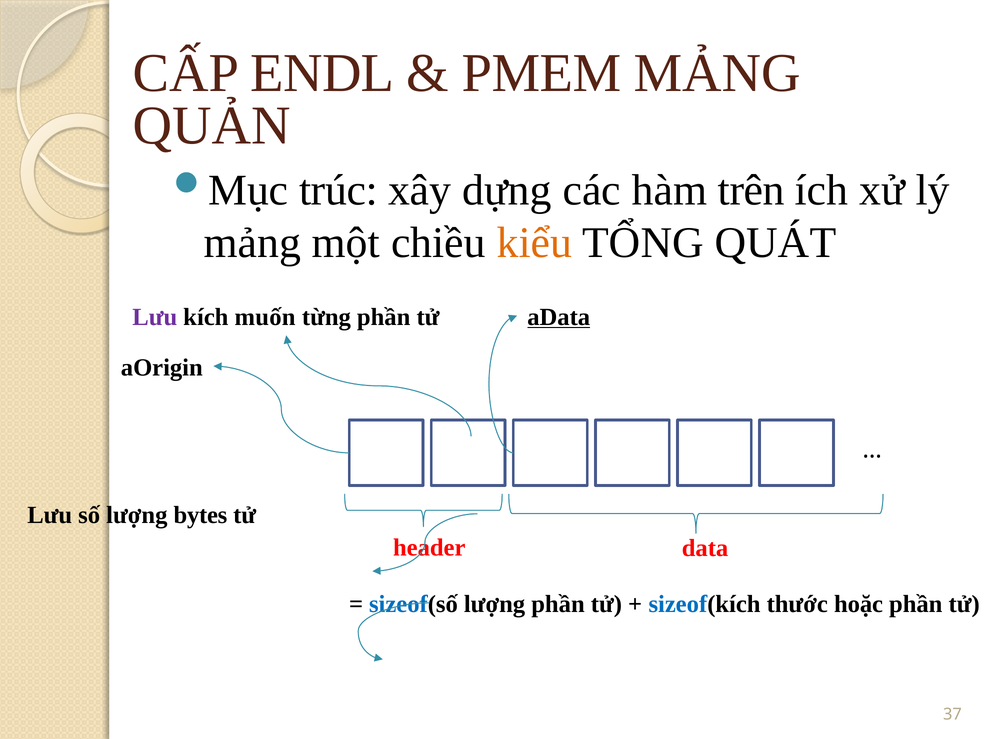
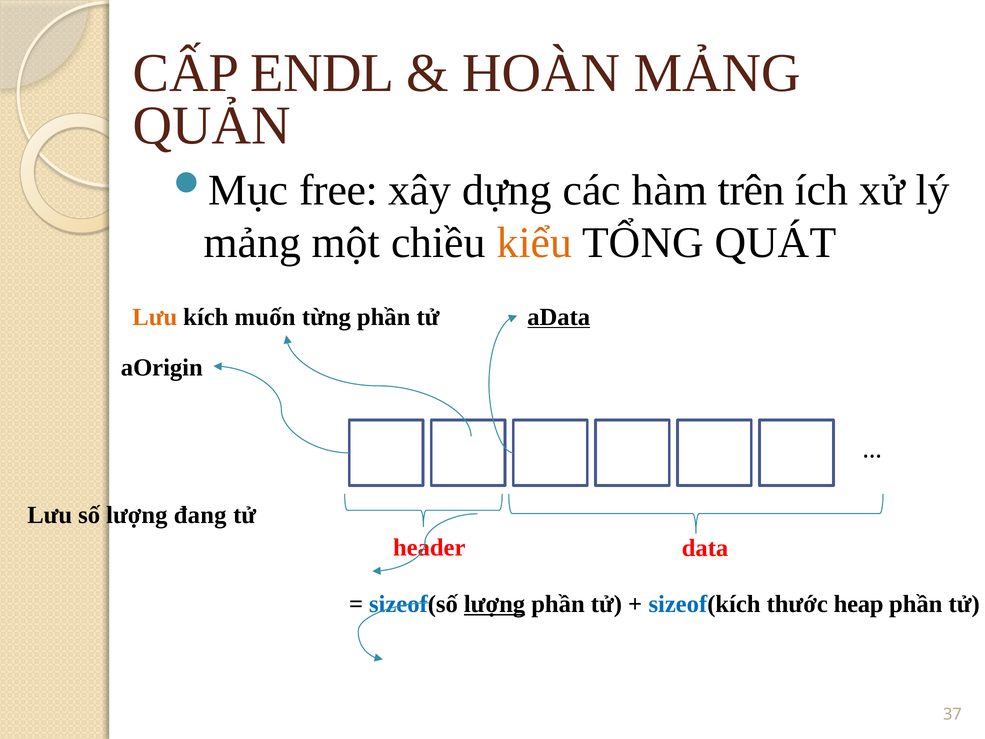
PMEM: PMEM -> HOÀN
trúc: trúc -> free
Lưu at (155, 317) colour: purple -> orange
bytes: bytes -> đang
lượng at (495, 604) underline: none -> present
hoặc: hoặc -> heap
